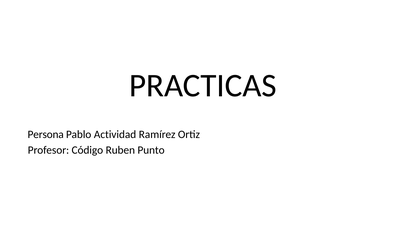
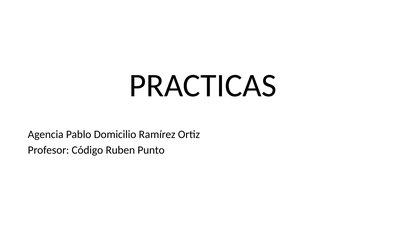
Persona: Persona -> Agencia
Actividad: Actividad -> Domicilio
